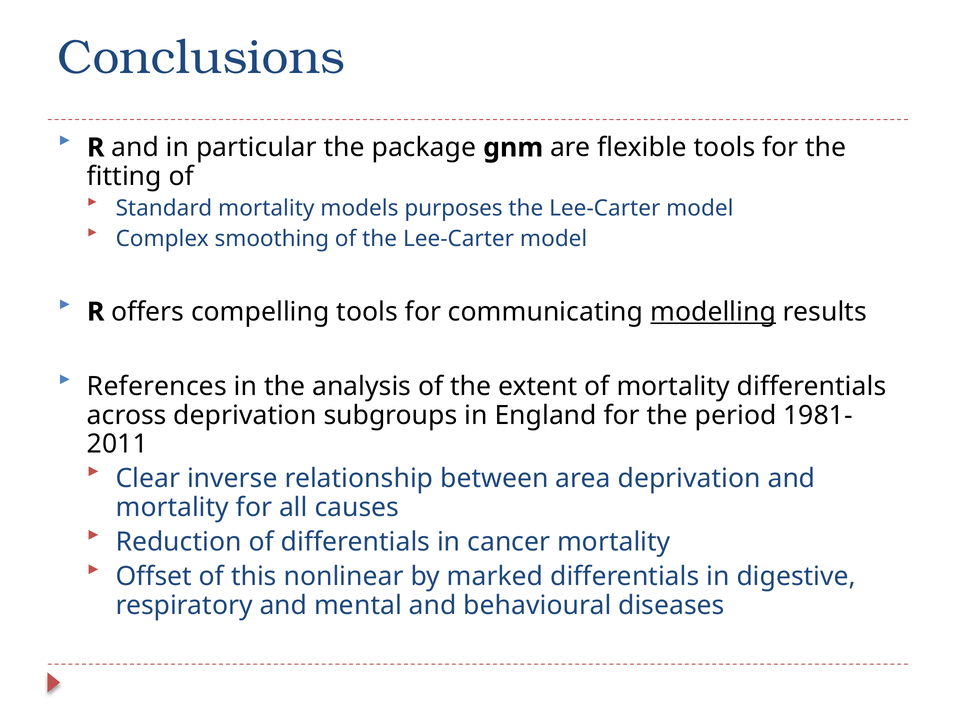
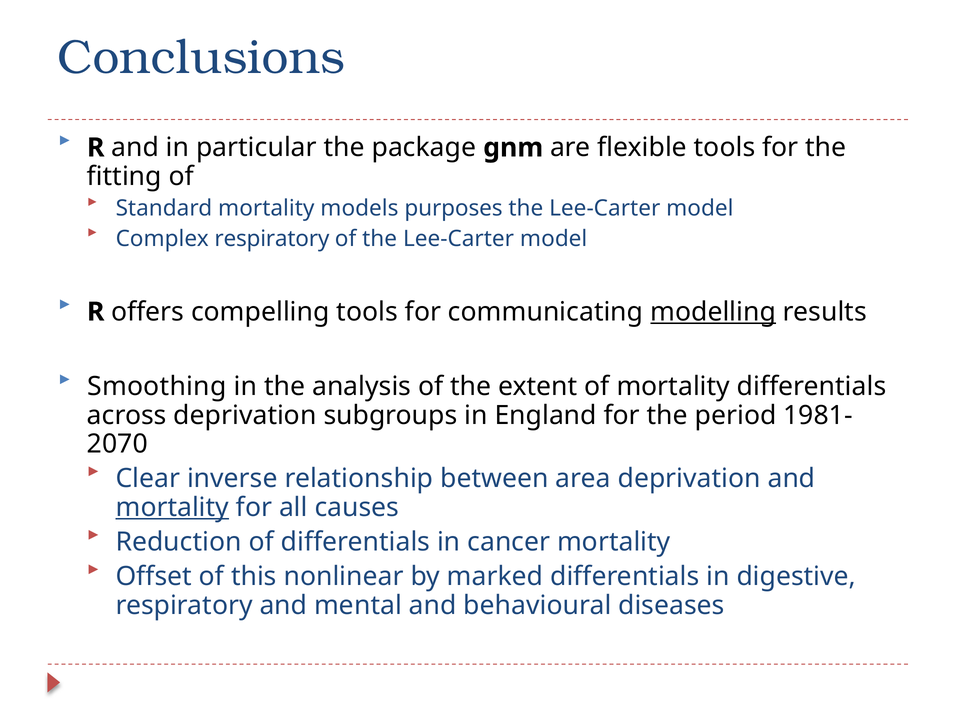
Complex smoothing: smoothing -> respiratory
References: References -> Smoothing
2011: 2011 -> 2070
mortality at (172, 507) underline: none -> present
